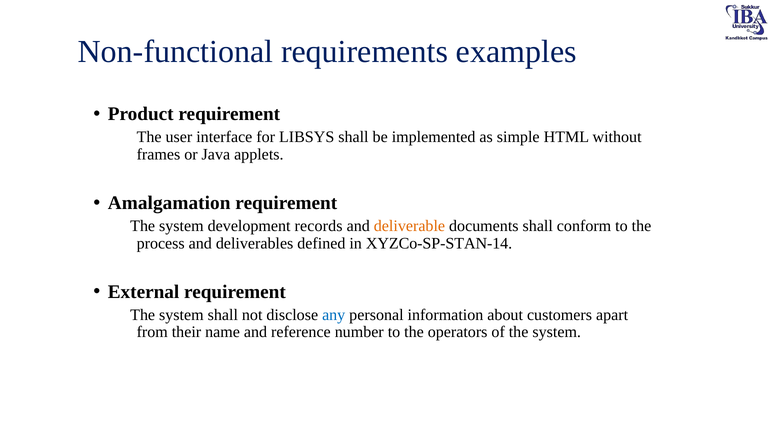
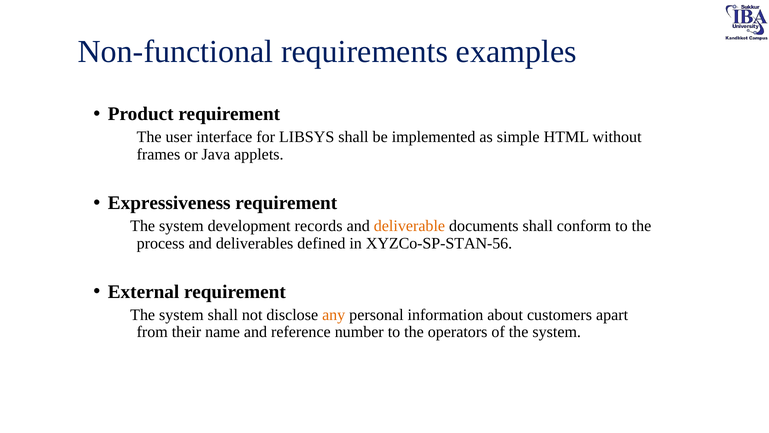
Amalgamation: Amalgamation -> Expressiveness
XYZCo-SP-STAN-14: XYZCo-SP-STAN-14 -> XYZCo-SP-STAN-56
any colour: blue -> orange
